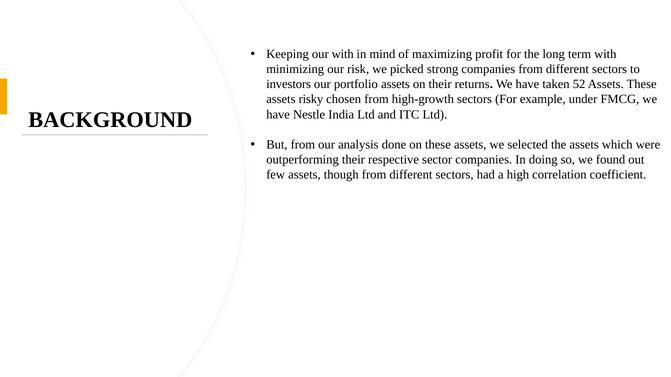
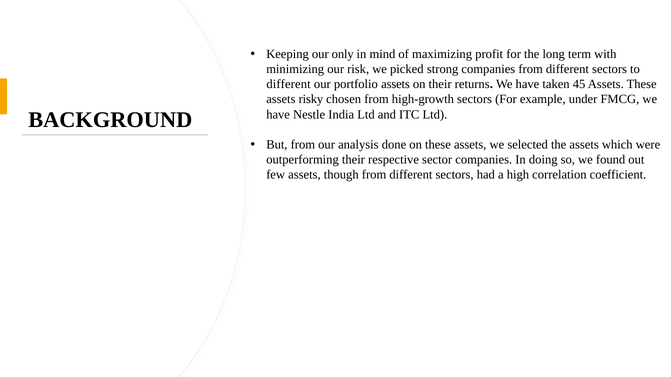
our with: with -> only
investors at (289, 84): investors -> different
52: 52 -> 45
